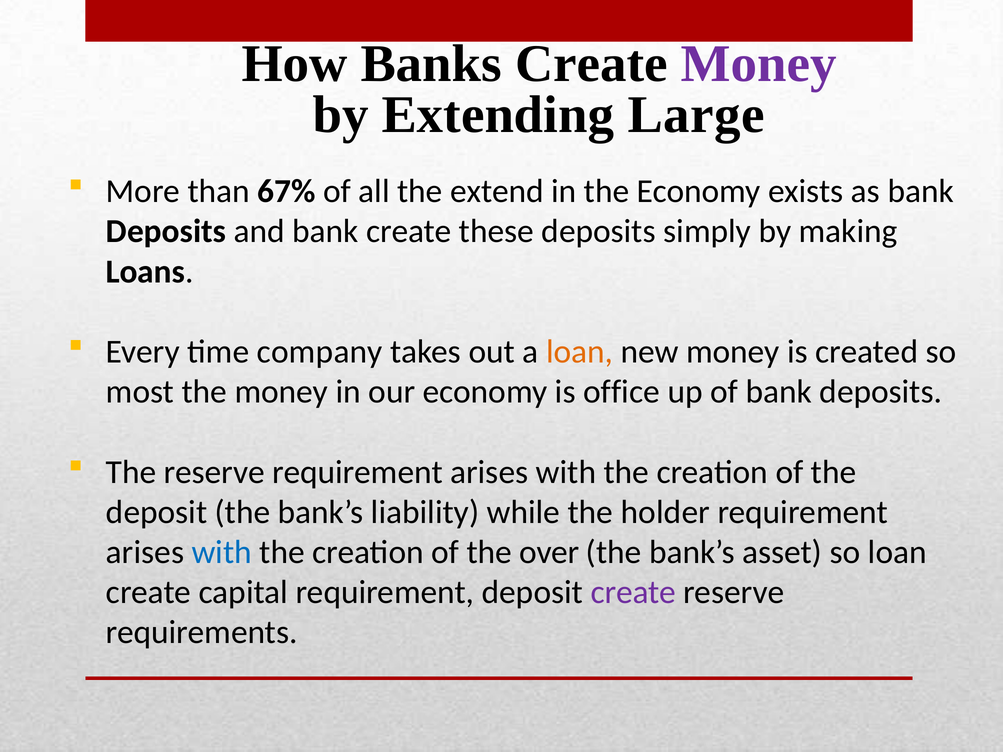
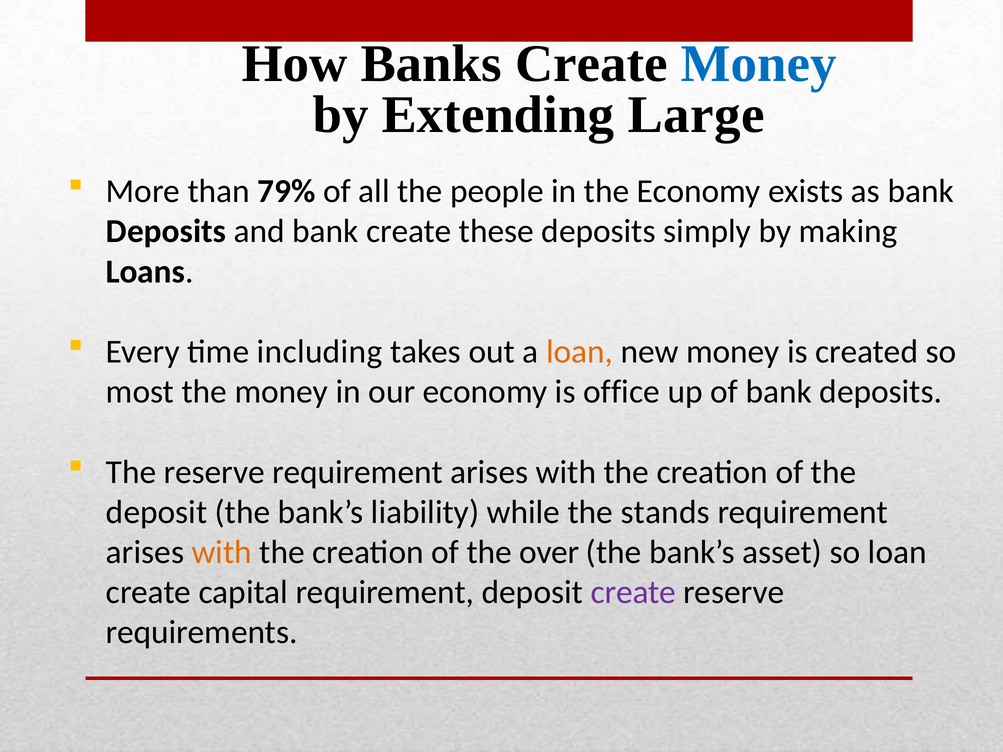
Money at (759, 64) colour: purple -> blue
67%: 67% -> 79%
extend: extend -> people
company: company -> including
holder: holder -> stands
with at (222, 552) colour: blue -> orange
